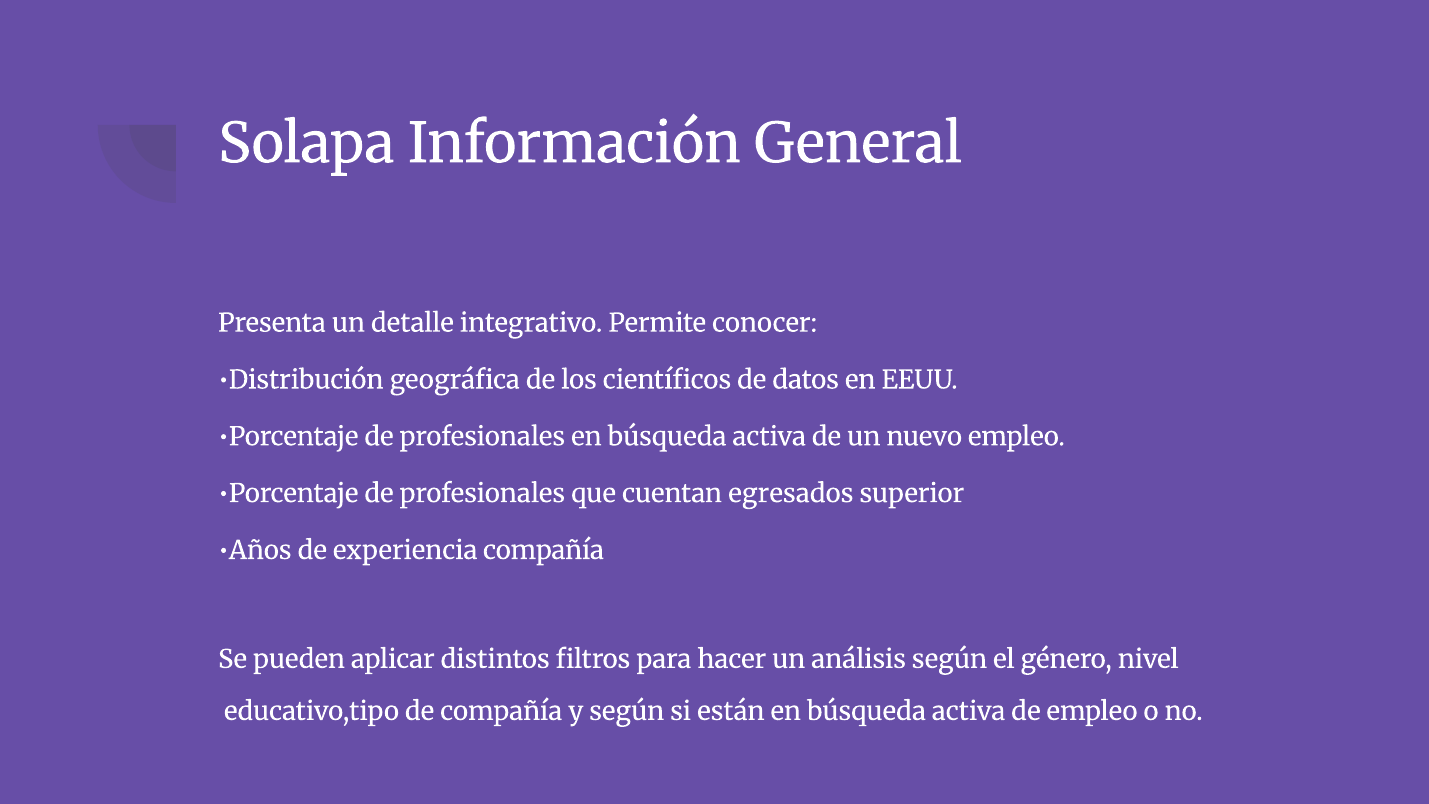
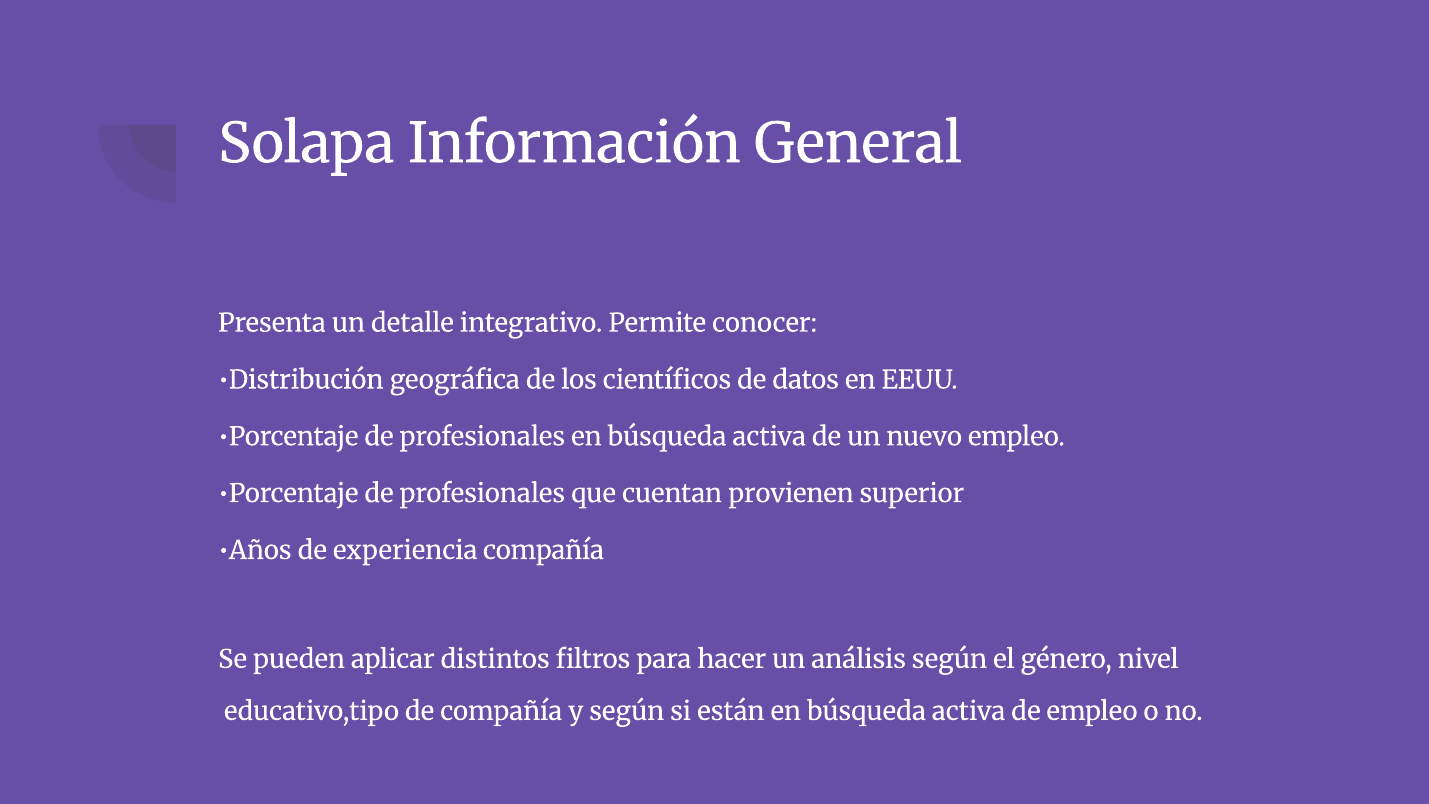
egresados: egresados -> provienen
